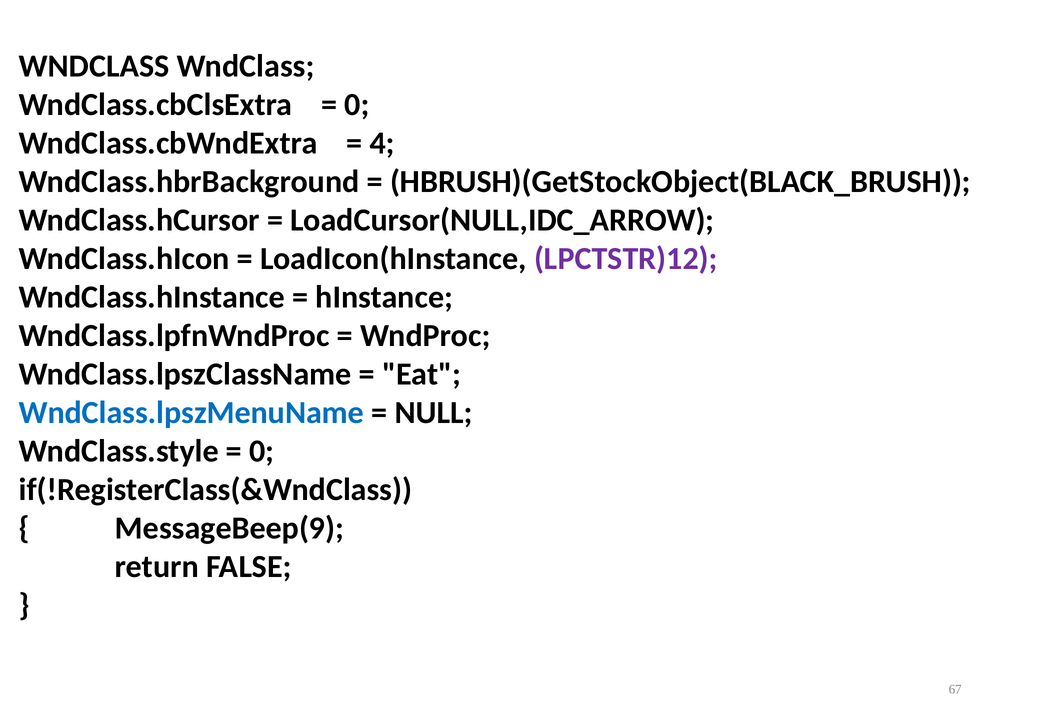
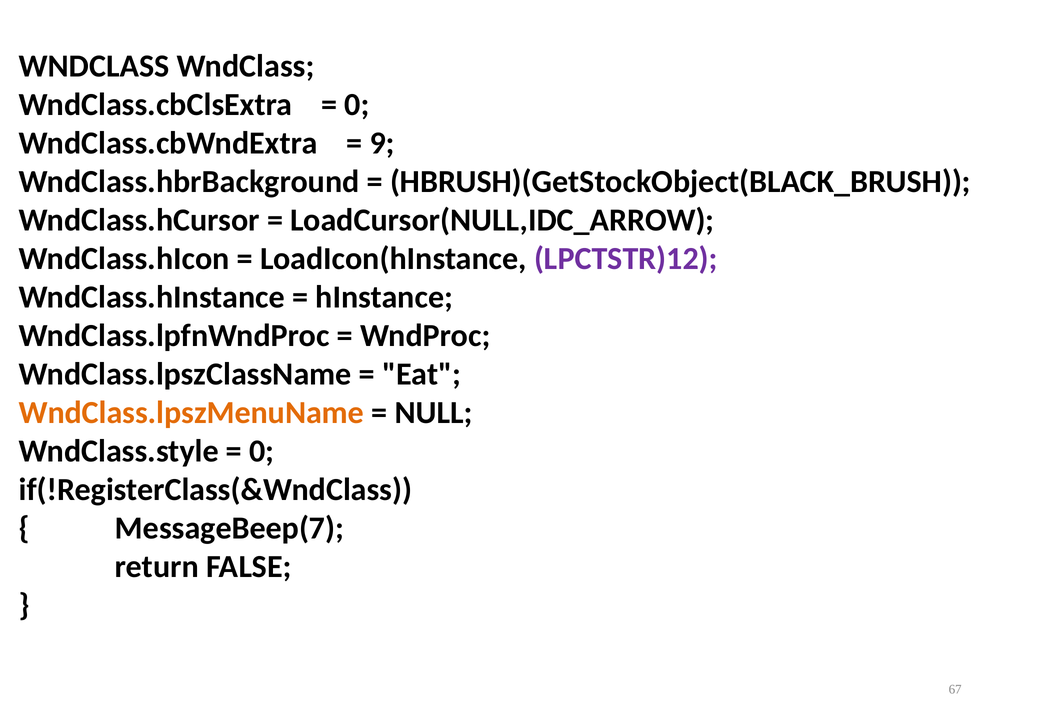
4: 4 -> 9
WndClass.lpszMenuName colour: blue -> orange
MessageBeep(9: MessageBeep(9 -> MessageBeep(7
